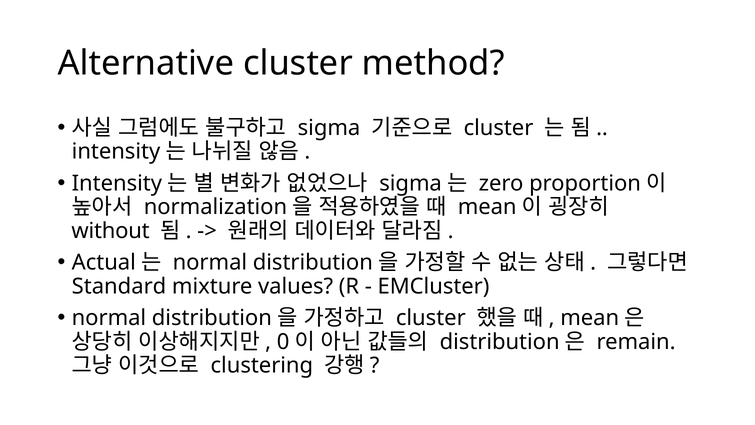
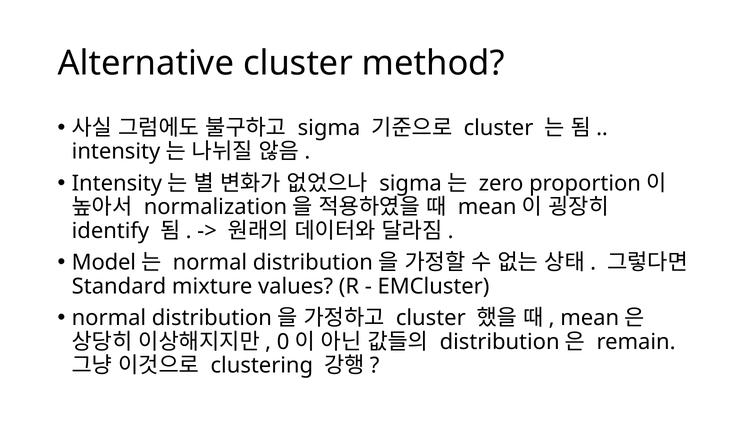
without: without -> identify
Actual: Actual -> Model
